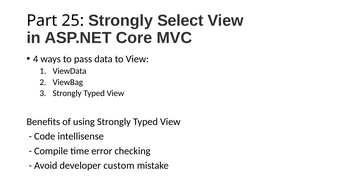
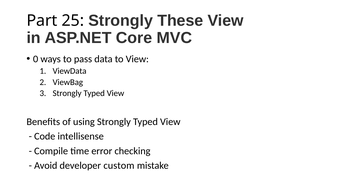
Select: Select -> These
4: 4 -> 0
